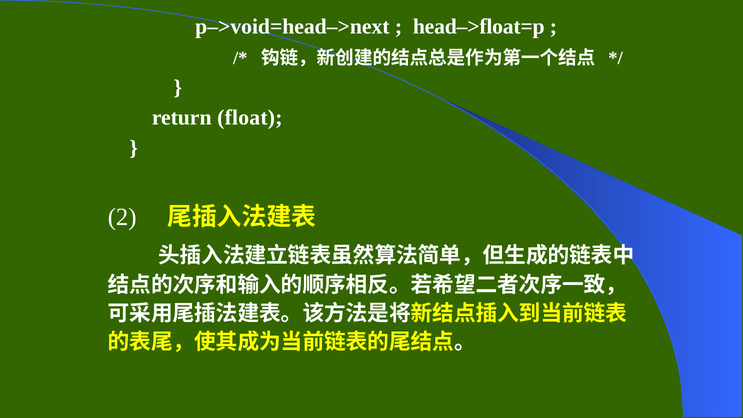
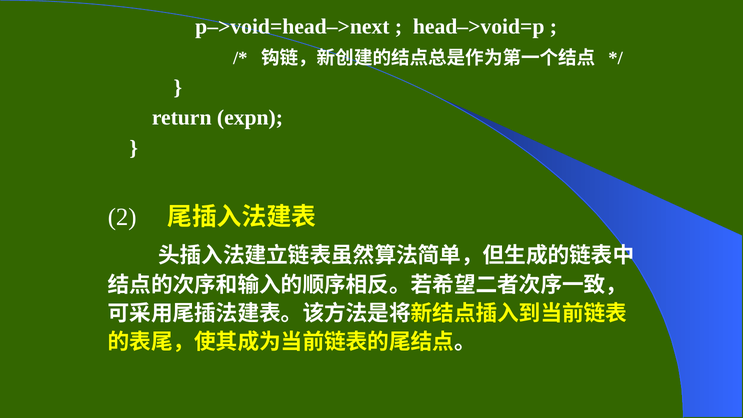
head–>float=p: head–>float=p -> head–>void=p
float: float -> expn
